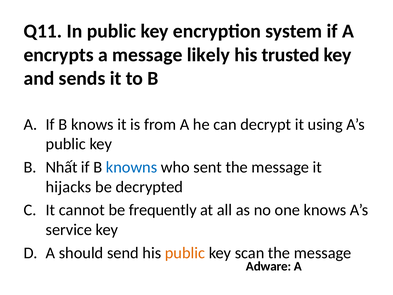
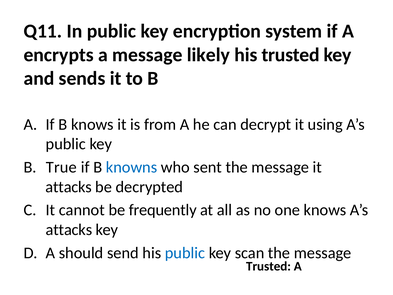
Nhất: Nhất -> True
hijacks at (69, 187): hijacks -> attacks
service at (69, 230): service -> attacks
public at (185, 253) colour: orange -> blue
Adware at (269, 266): Adware -> Trusted
